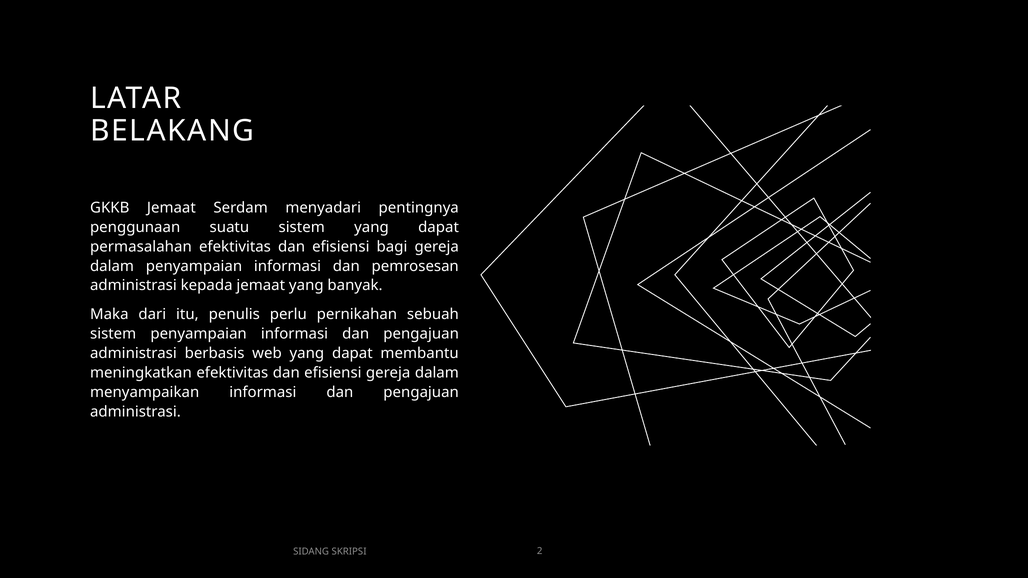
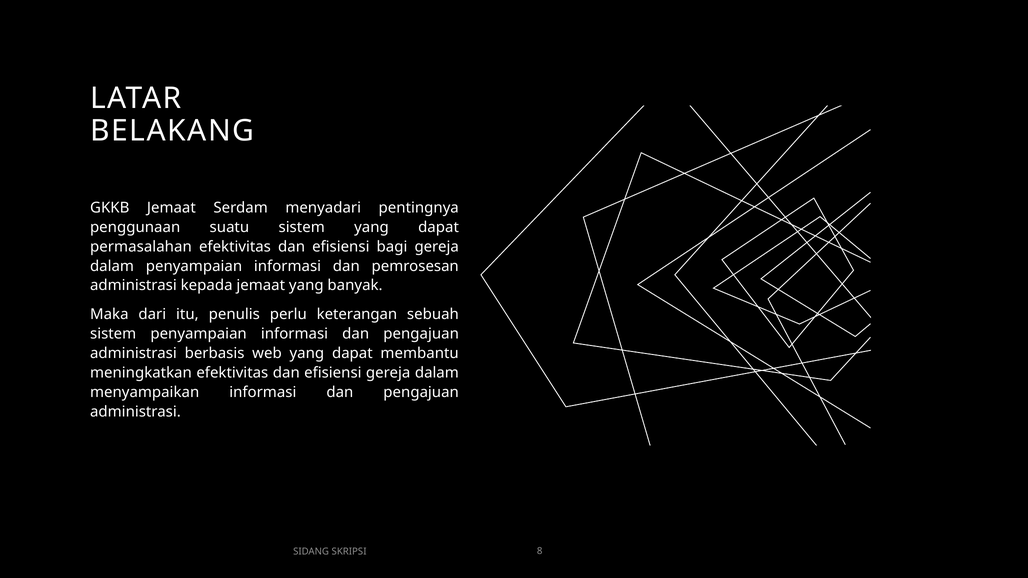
pernikahan: pernikahan -> keterangan
2: 2 -> 8
